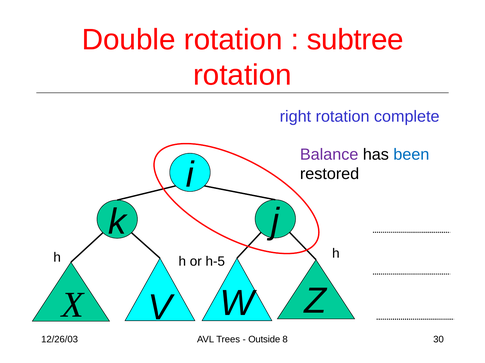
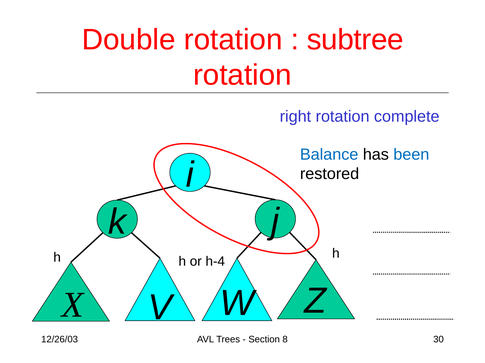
Balance colour: purple -> blue
h-5: h-5 -> h-4
Outside: Outside -> Section
